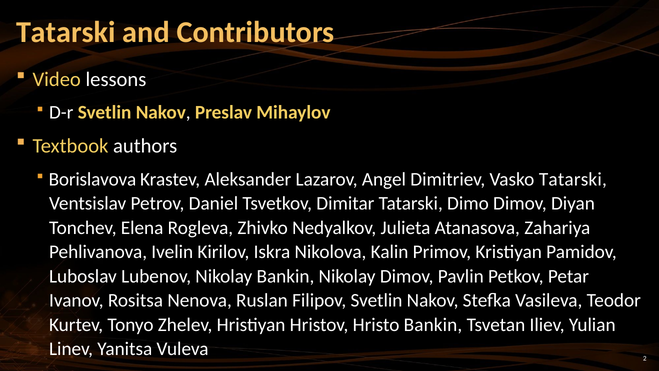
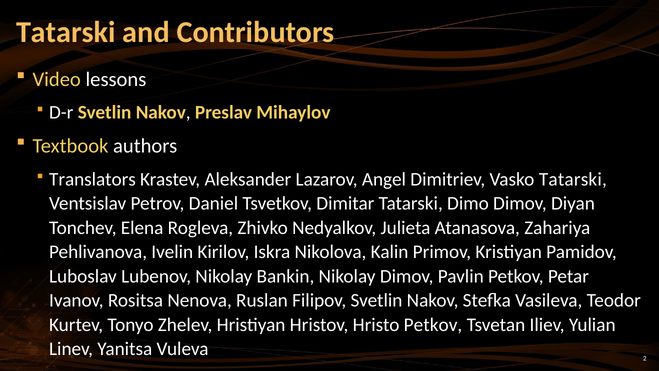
Borislavova: Borislavova -> Translators
Hristo Bankin: Bankin -> Petkov
